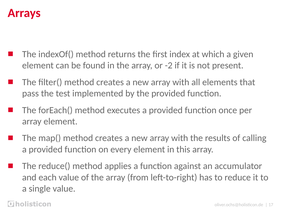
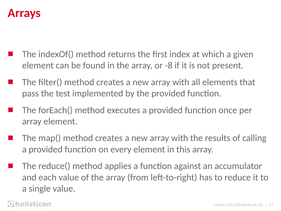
-2: -2 -> -8
